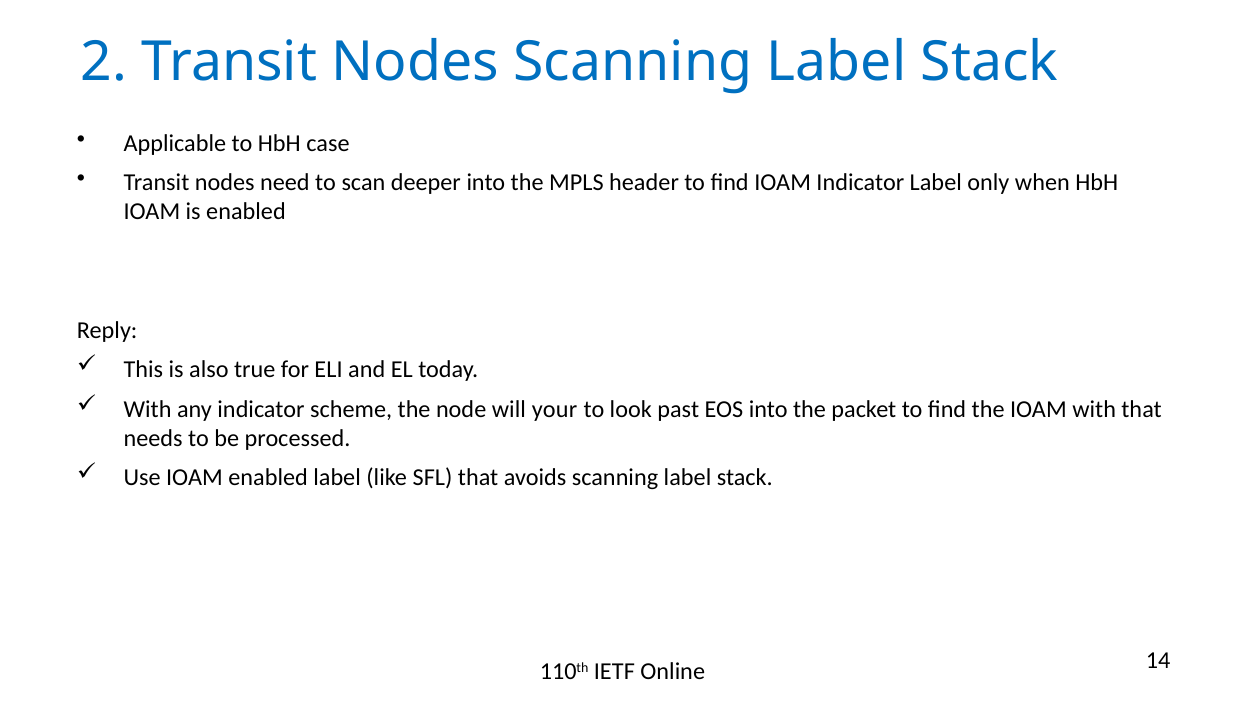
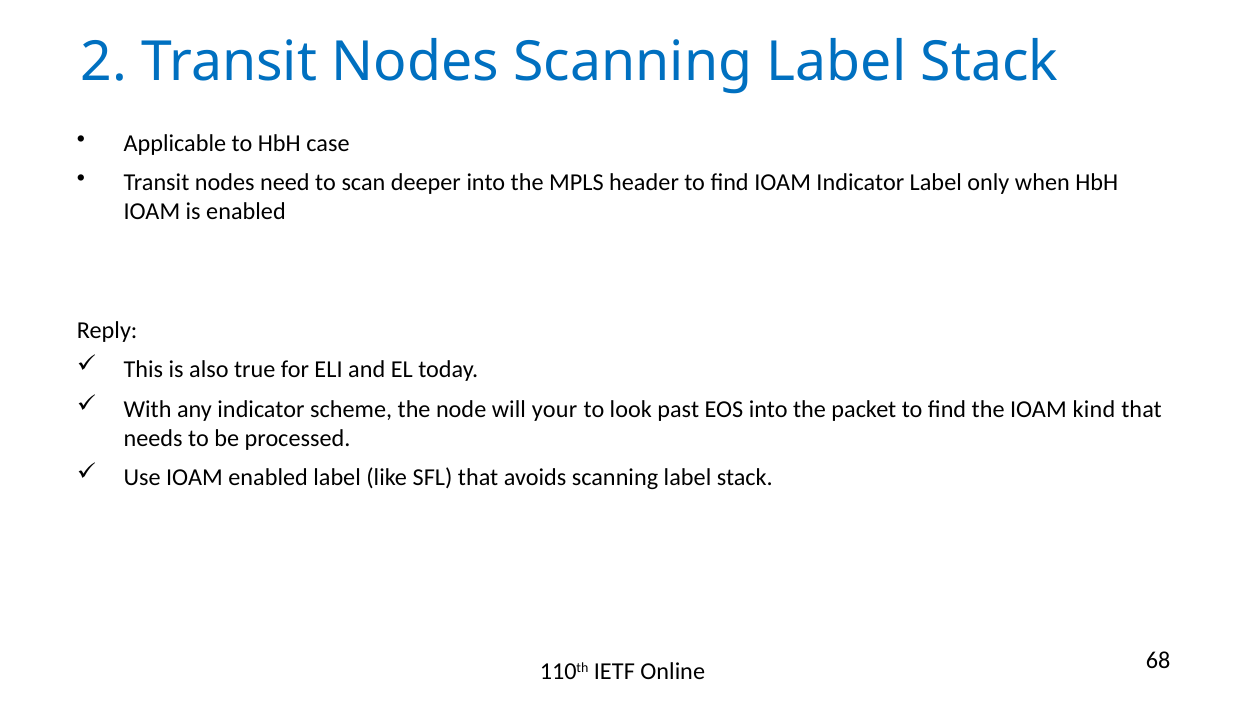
IOAM with: with -> kind
14: 14 -> 68
